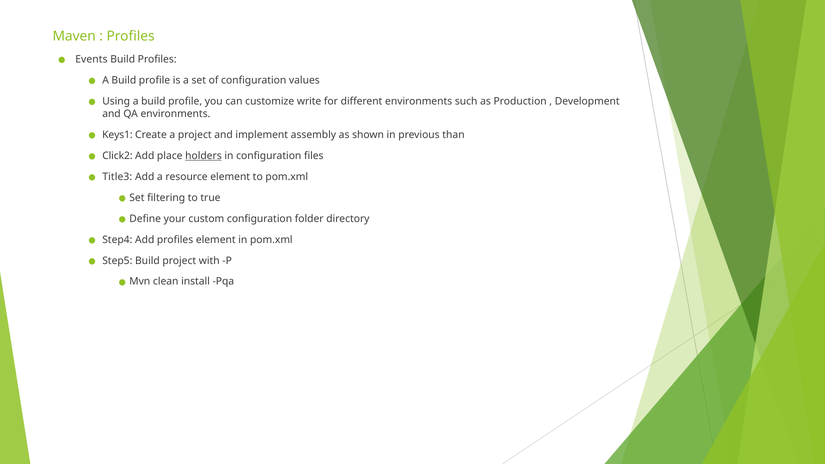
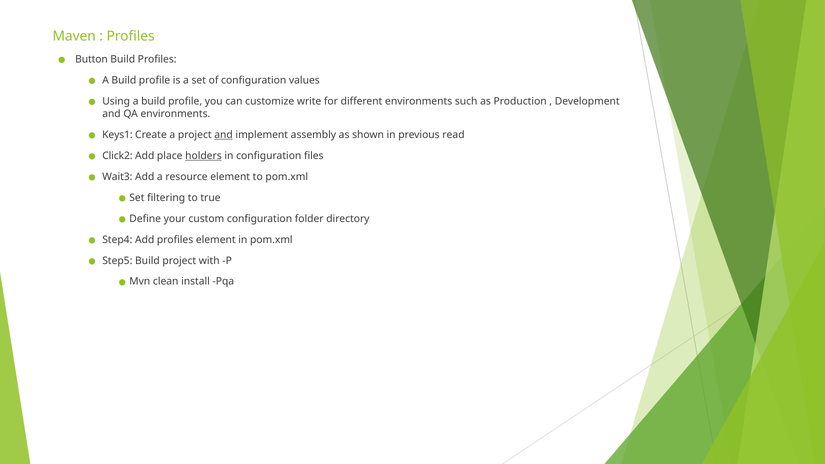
Events: Events -> Button
and at (224, 135) underline: none -> present
than: than -> read
Title3: Title3 -> Wait3
